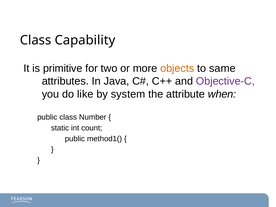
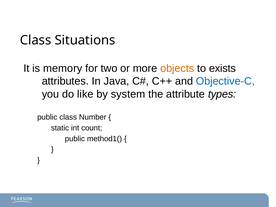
Capability: Capability -> Situations
primitive: primitive -> memory
same: same -> exists
Objective-C colour: purple -> blue
when: when -> types
